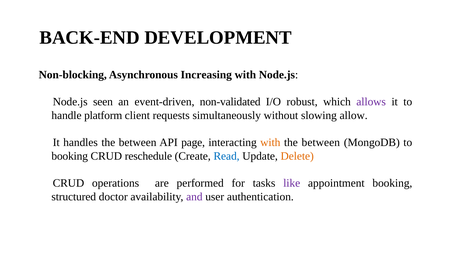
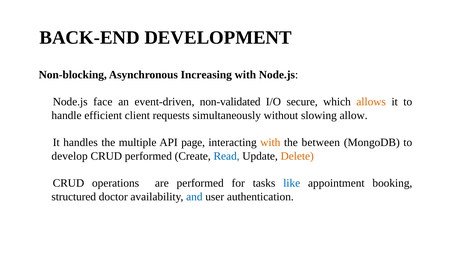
seen: seen -> face
robust: robust -> secure
allows colour: purple -> orange
platform: platform -> efficient
handles the between: between -> multiple
booking at (70, 156): booking -> develop
CRUD reschedule: reschedule -> performed
like colour: purple -> blue
and colour: purple -> blue
